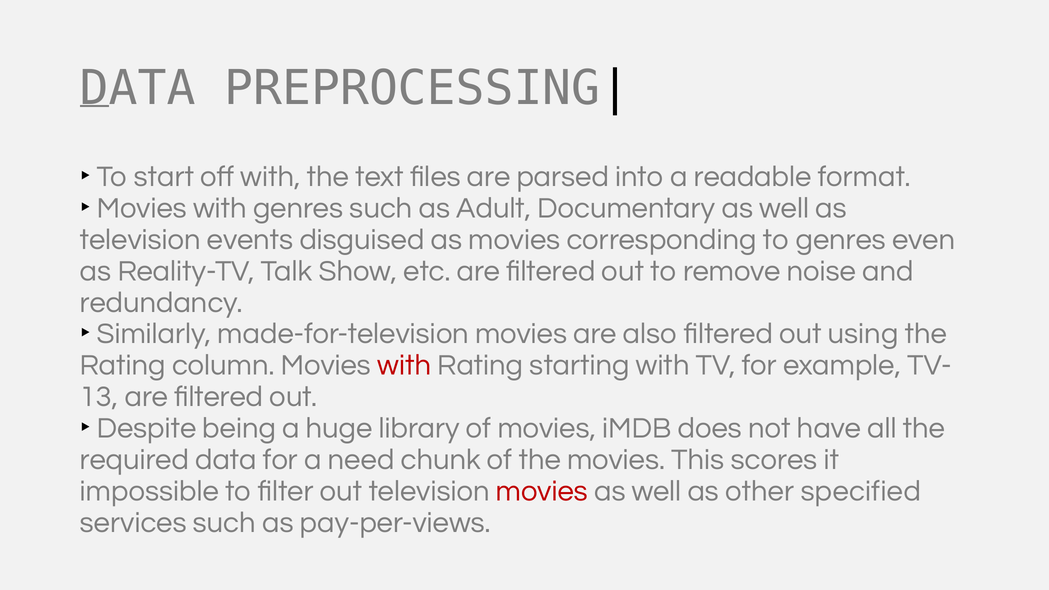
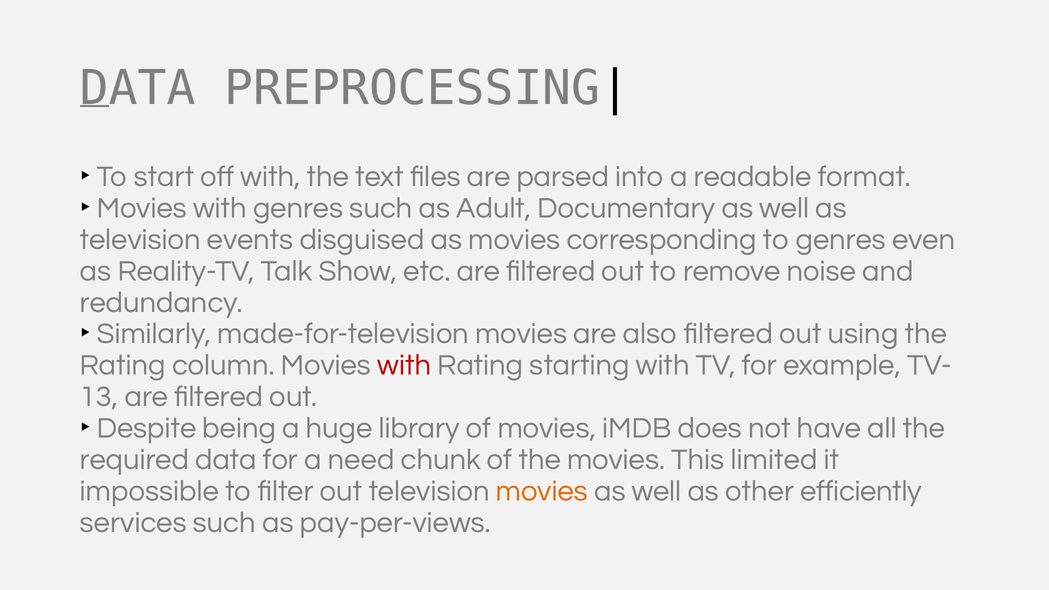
scores: scores -> limited
movies at (542, 491) colour: red -> orange
specified: specified -> efficiently
